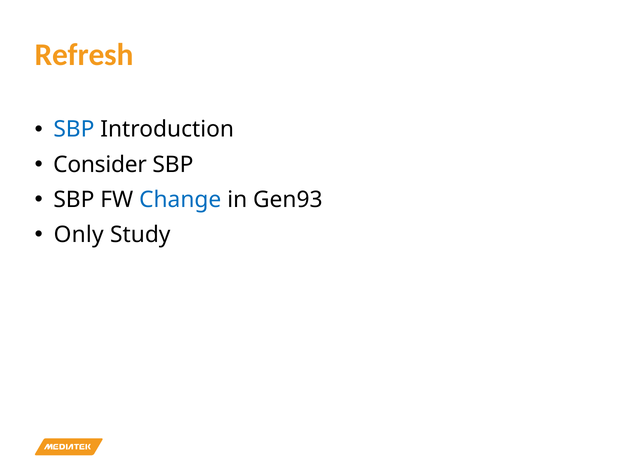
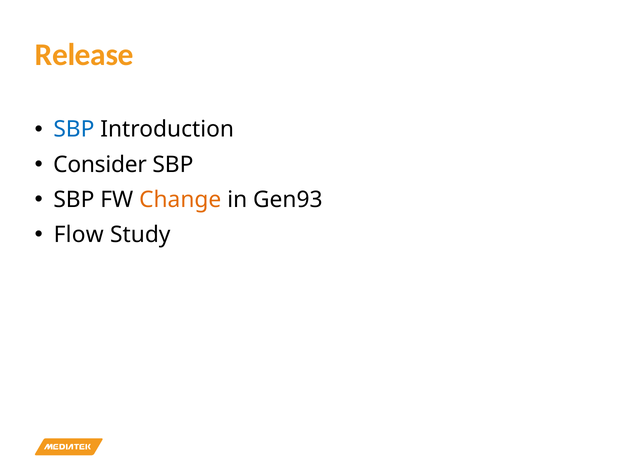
Refresh: Refresh -> Release
Change colour: blue -> orange
Only: Only -> Flow
